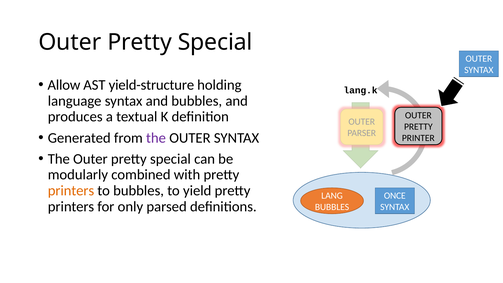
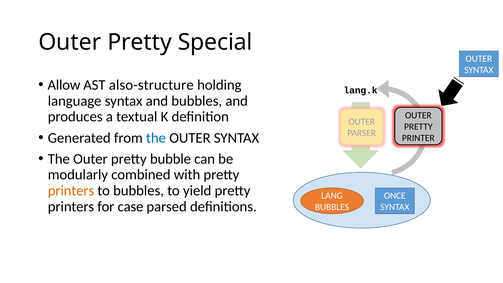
yield-structure: yield-structure -> also-structure
the at (156, 138) colour: purple -> blue
The Outer pretty special: special -> bubble
only: only -> case
